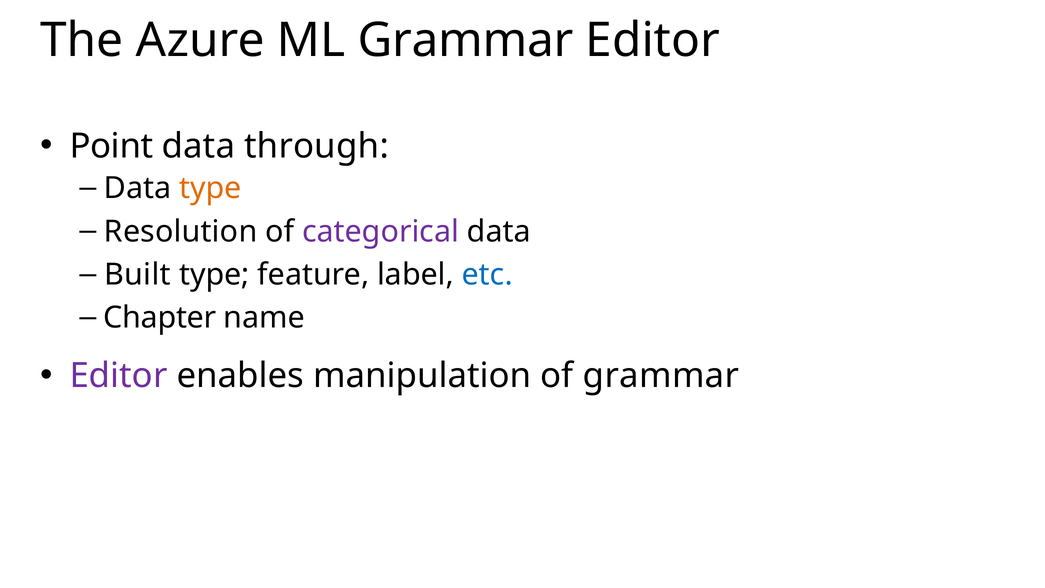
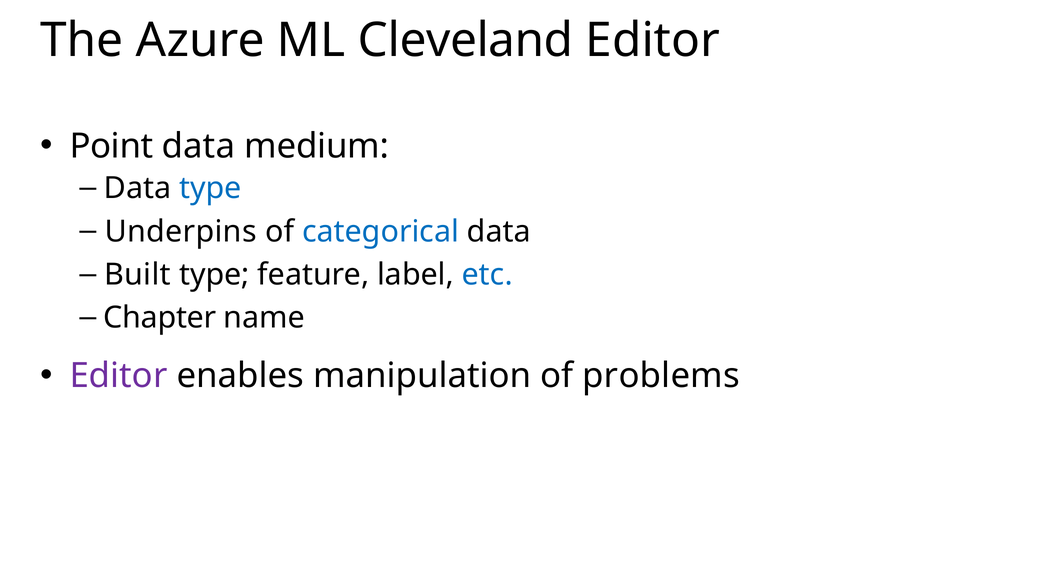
ML Grammar: Grammar -> Cleveland
through: through -> medium
type at (210, 188) colour: orange -> blue
Resolution: Resolution -> Underpins
categorical colour: purple -> blue
of grammar: grammar -> problems
